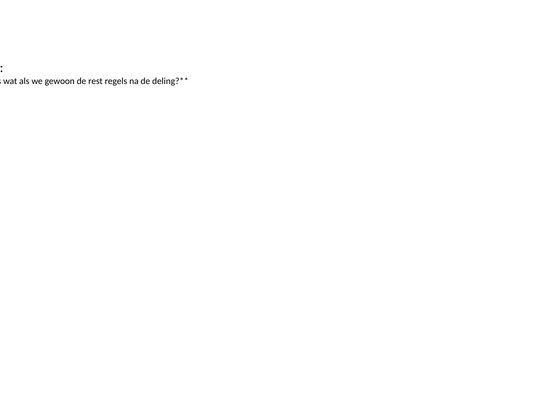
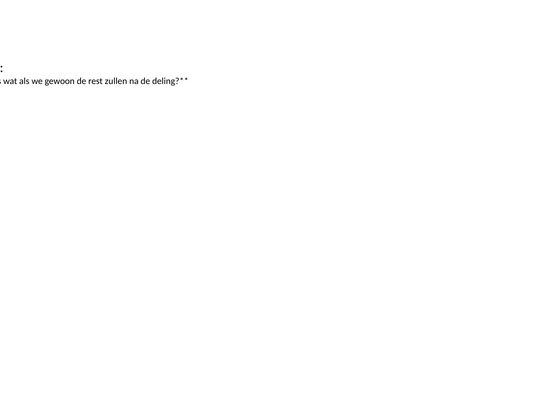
regels: regels -> zullen
